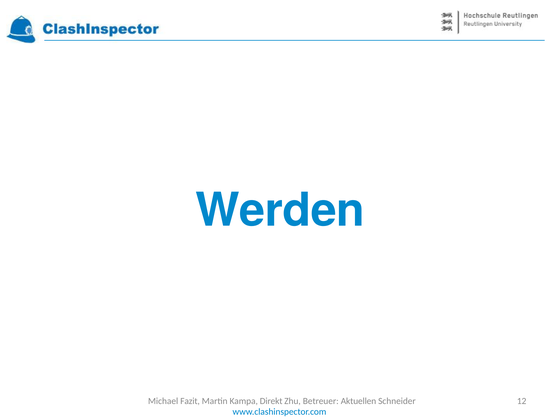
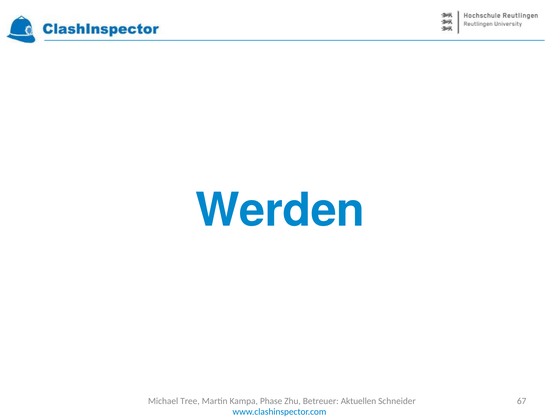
Fazit: Fazit -> Tree
Direkt: Direkt -> Phase
12: 12 -> 67
